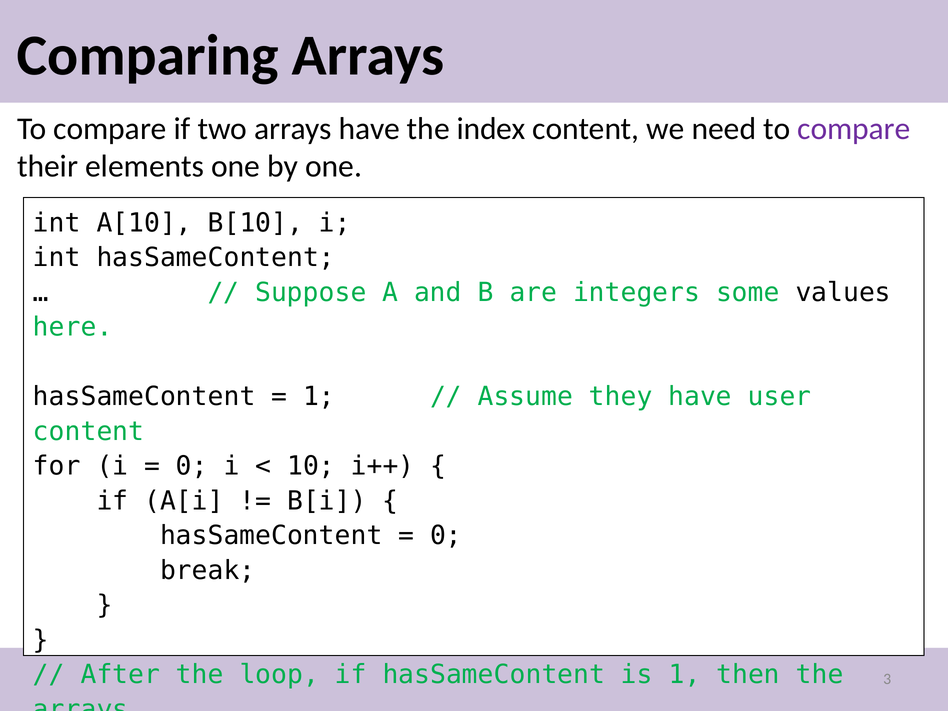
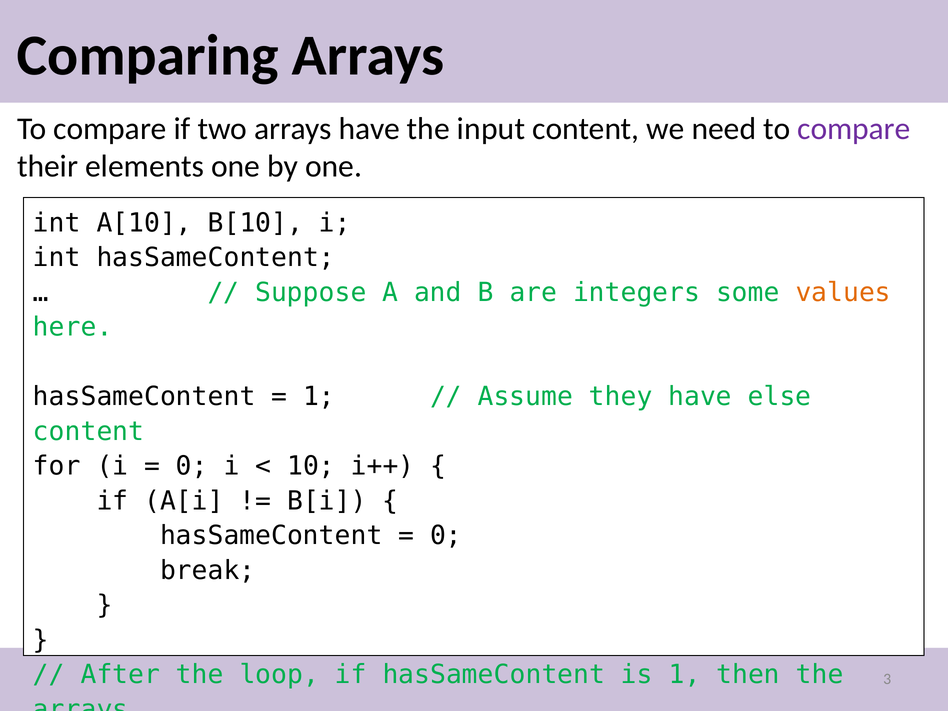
index: index -> input
values colour: black -> orange
user: user -> else
